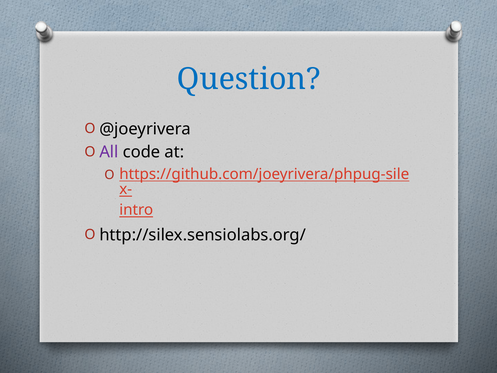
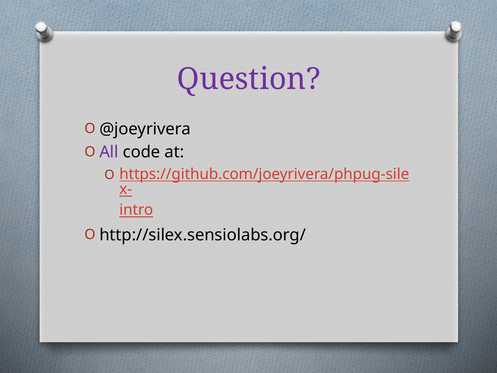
Question colour: blue -> purple
